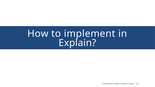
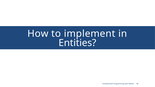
Explain: Explain -> Entities
